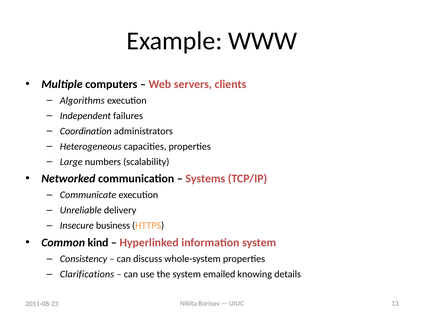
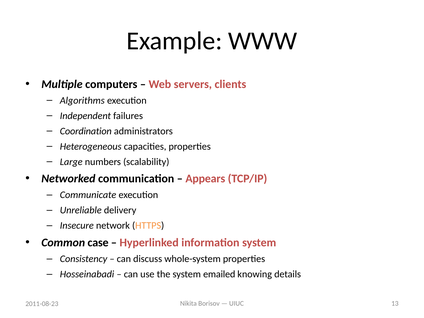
Systems: Systems -> Appears
business: business -> network
kind: kind -> case
Clarifications: Clarifications -> Hosseinabadi
